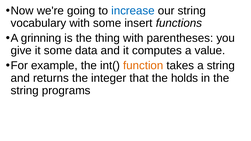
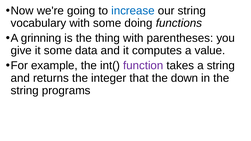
insert: insert -> doing
function colour: orange -> purple
holds: holds -> down
